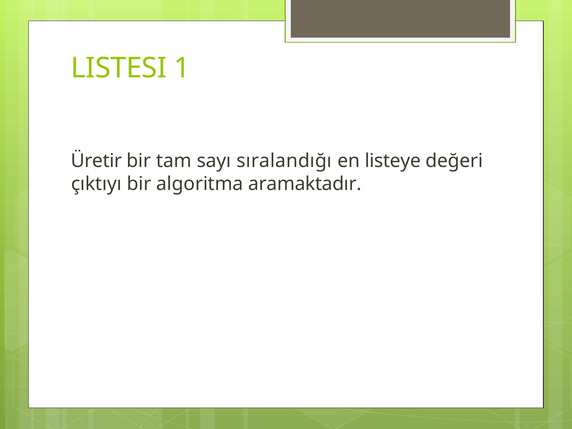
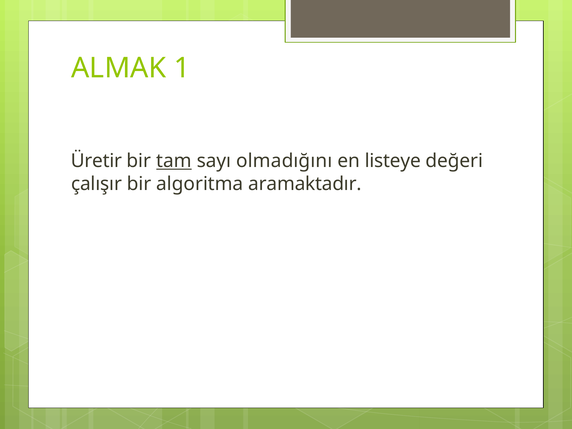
LISTESI: LISTESI -> ALMAK
tam underline: none -> present
sıralandığı: sıralandığı -> olmadığını
çıktıyı: çıktıyı -> çalışır
